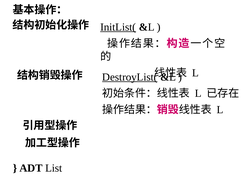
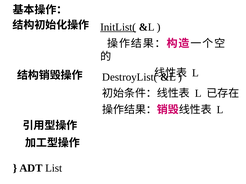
DestroyList( underline: present -> none
